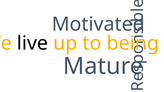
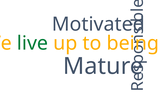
live colour: black -> green
